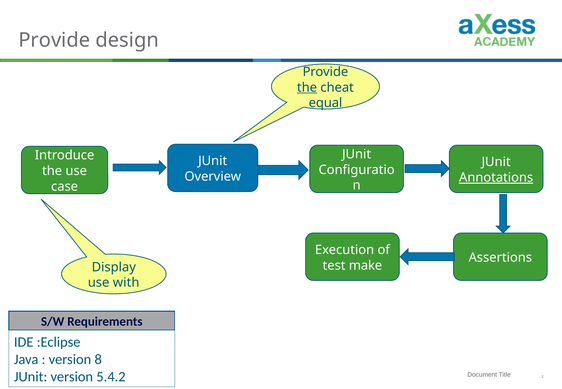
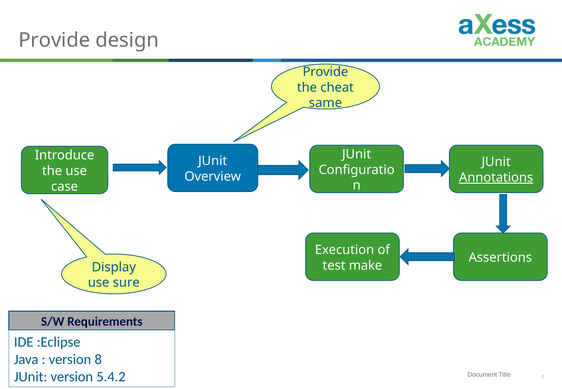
the at (307, 87) underline: present -> none
equal: equal -> same
with: with -> sure
